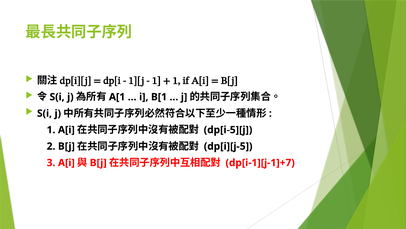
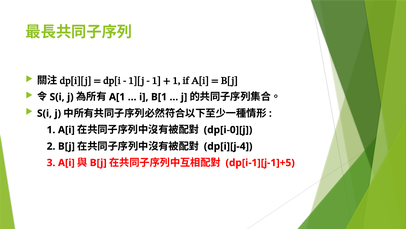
dp[i-5][j: dp[i-5][j -> dp[i-0][j
dp[i][j-5: dp[i][j-5 -> dp[i][j-4
dp[i-1][j-1]+7: dp[i-1][j-1]+7 -> dp[i-1][j-1]+5
